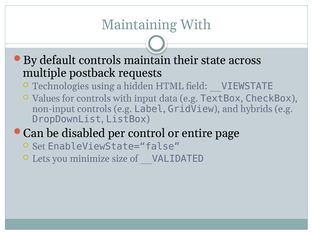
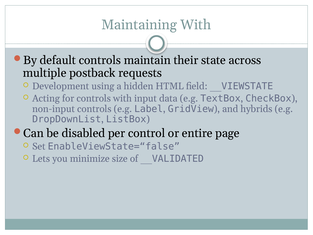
Technologies: Technologies -> Development
Values: Values -> Acting
